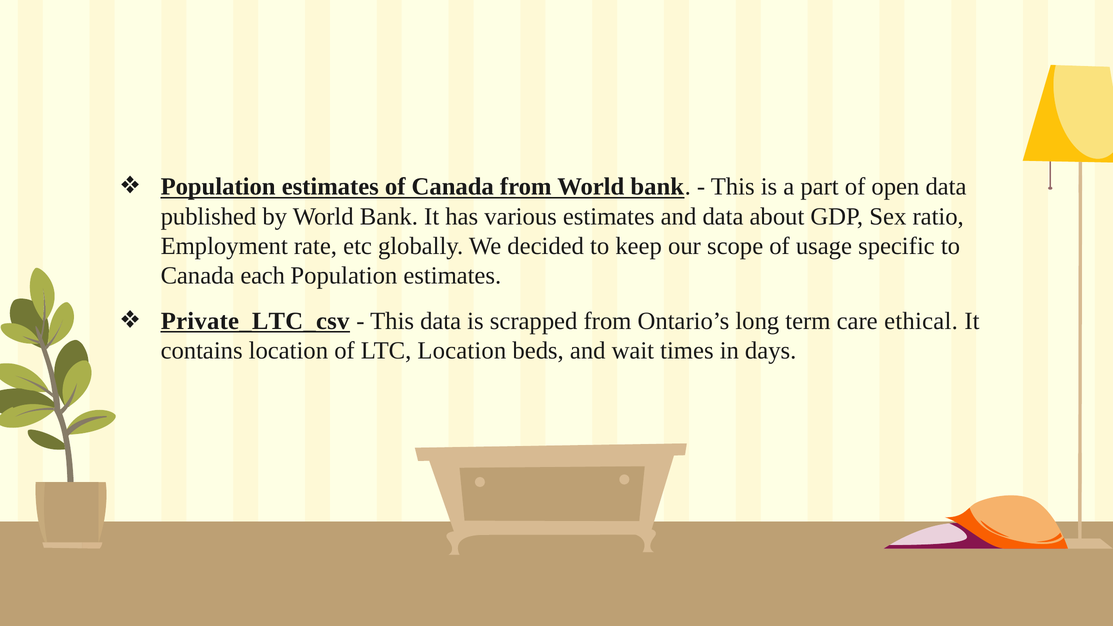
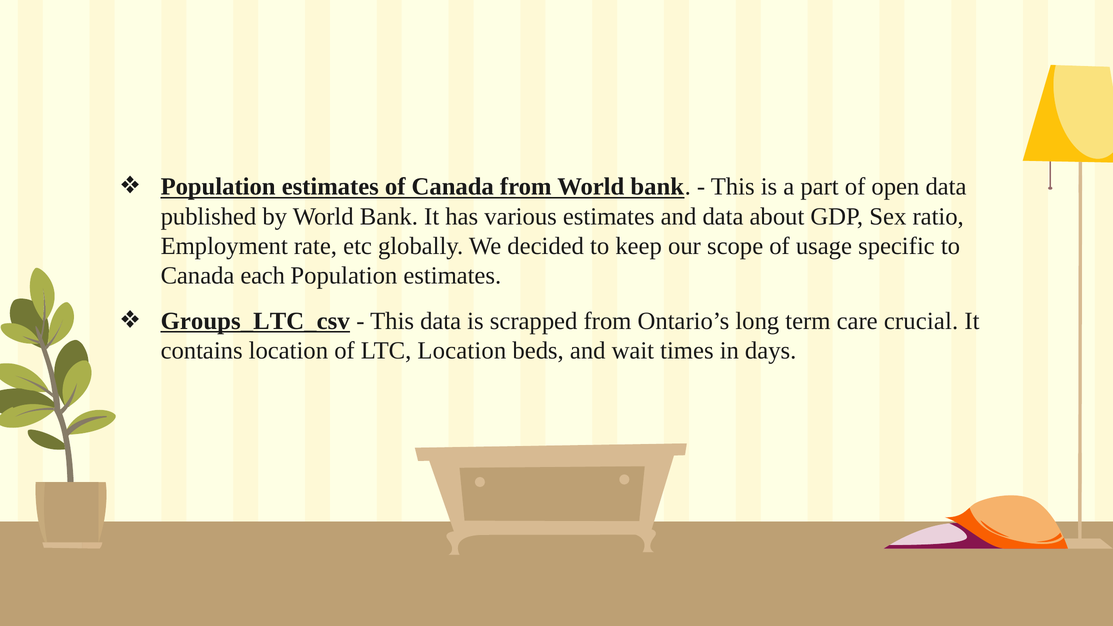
Private_LTC_csv: Private_LTC_csv -> Groups_LTC_csv
ethical: ethical -> crucial
